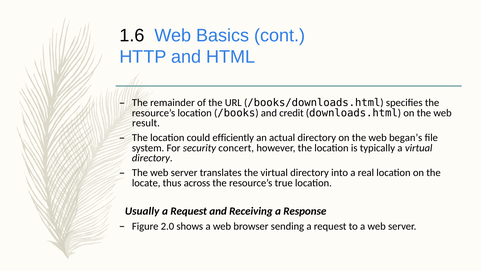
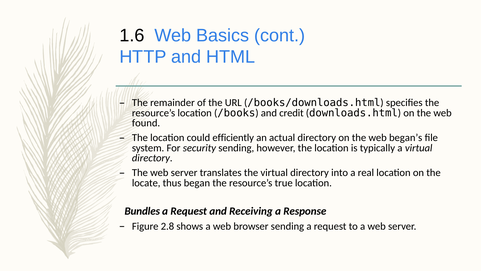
result: result -> found
security concert: concert -> sending
across: across -> began
Usually: Usually -> Bundles
2.0: 2.0 -> 2.8
